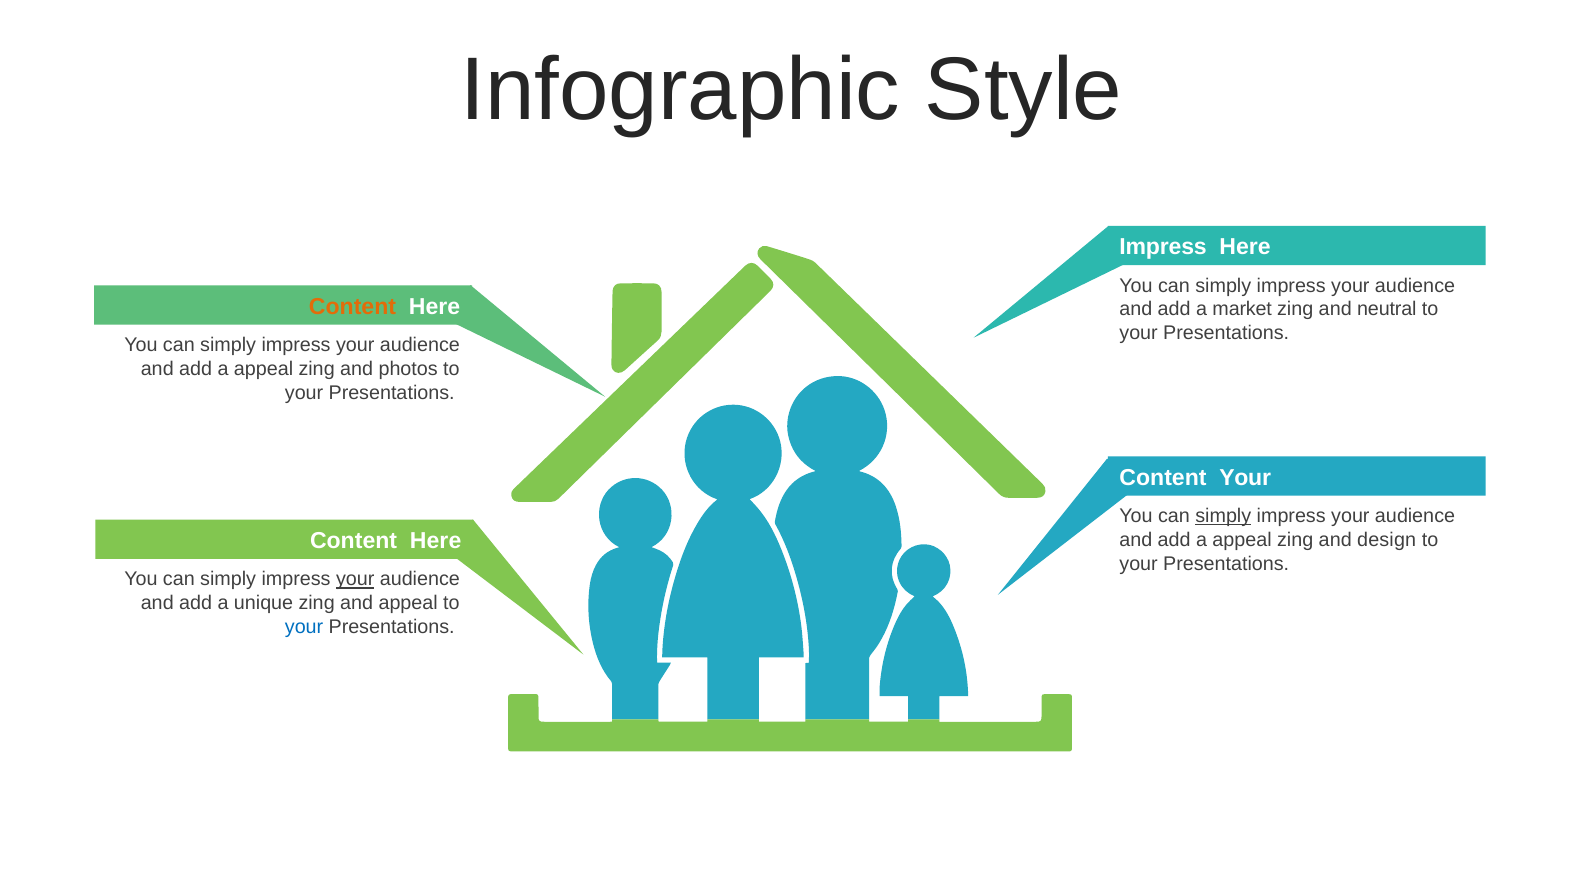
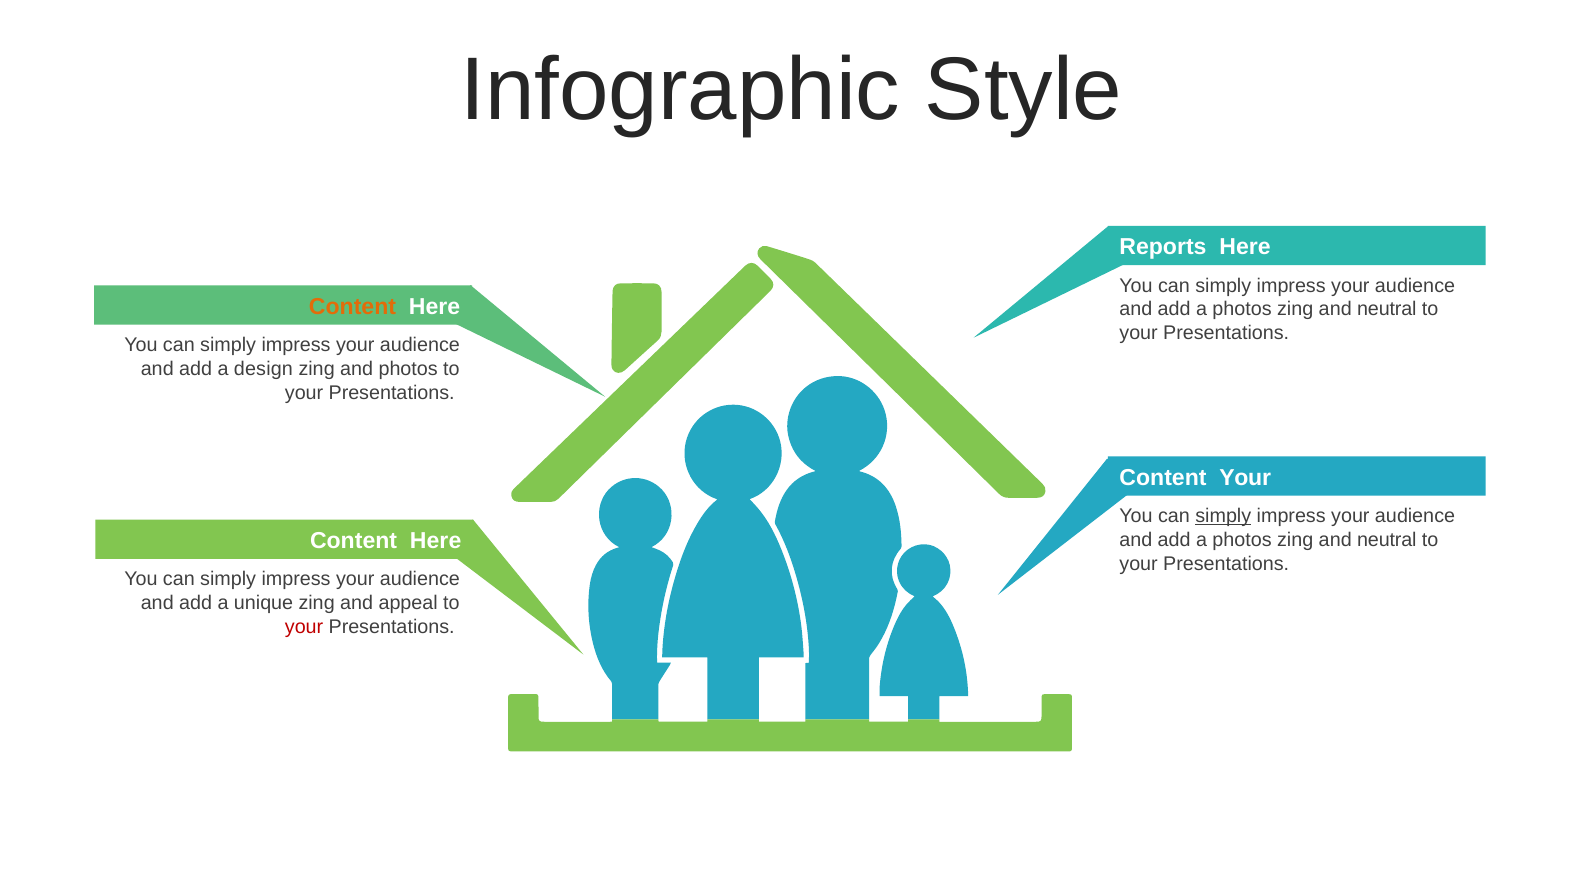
Impress at (1163, 247): Impress -> Reports
market at (1242, 309): market -> photos
appeal at (264, 369): appeal -> design
appeal at (1242, 540): appeal -> photos
design at (1387, 540): design -> neutral
your at (355, 579) underline: present -> none
your at (304, 627) colour: blue -> red
